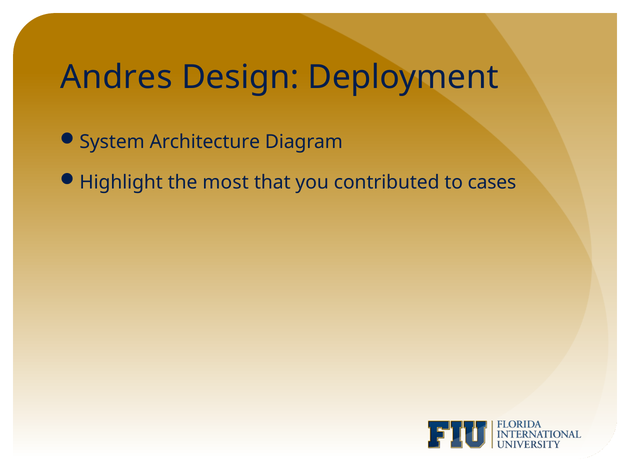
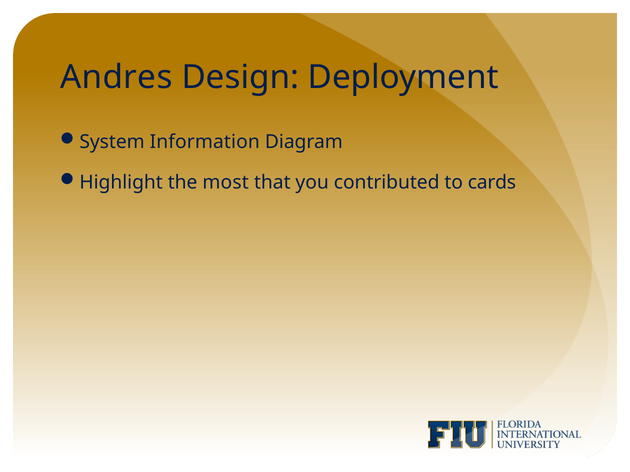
Architecture: Architecture -> Information
cases: cases -> cards
